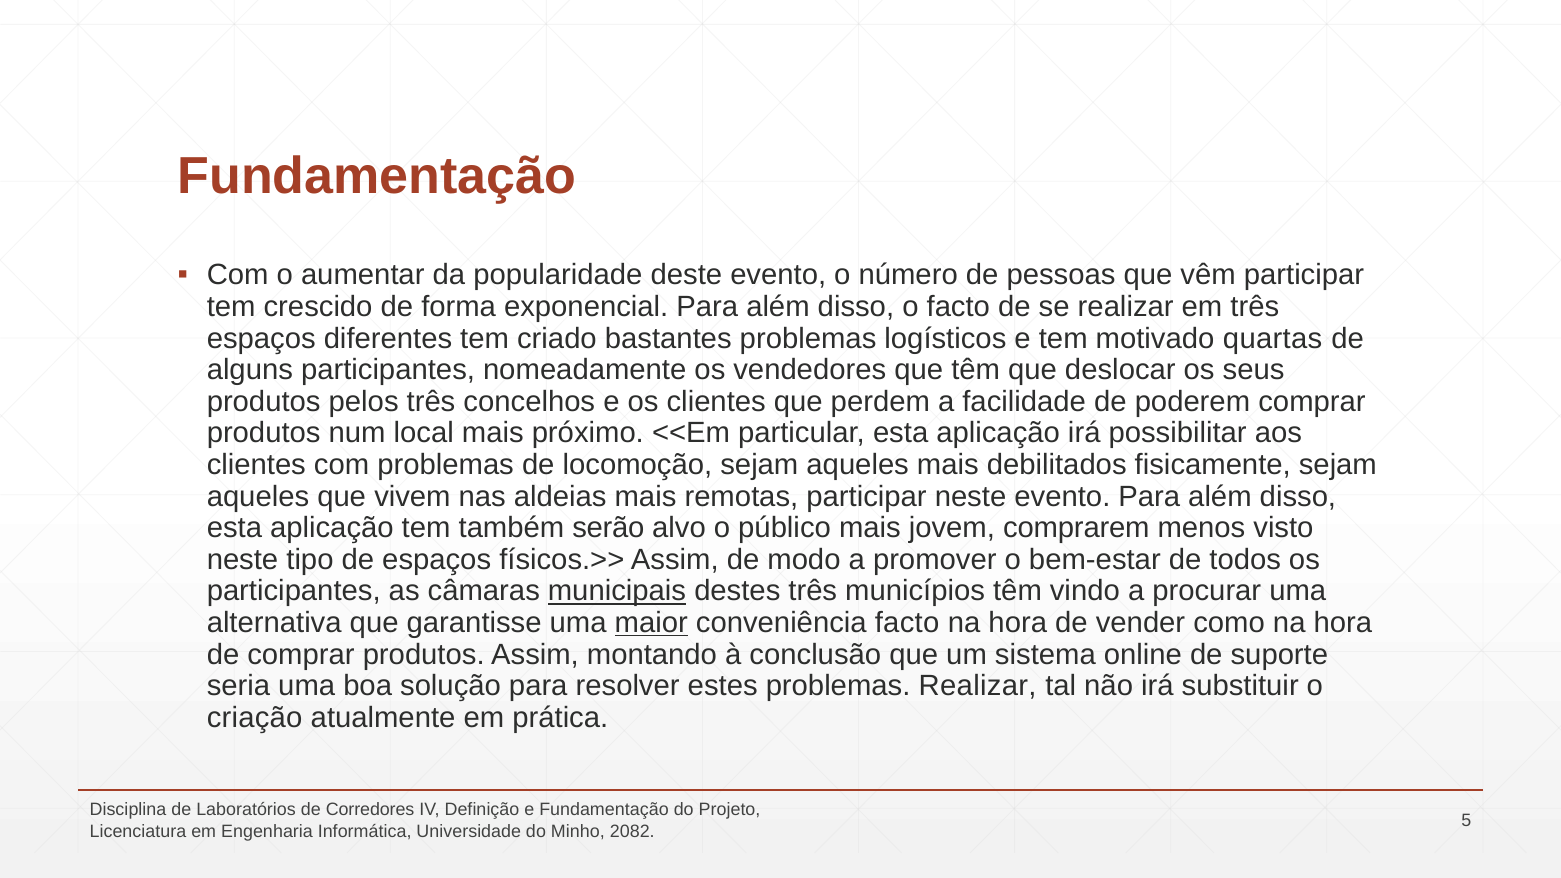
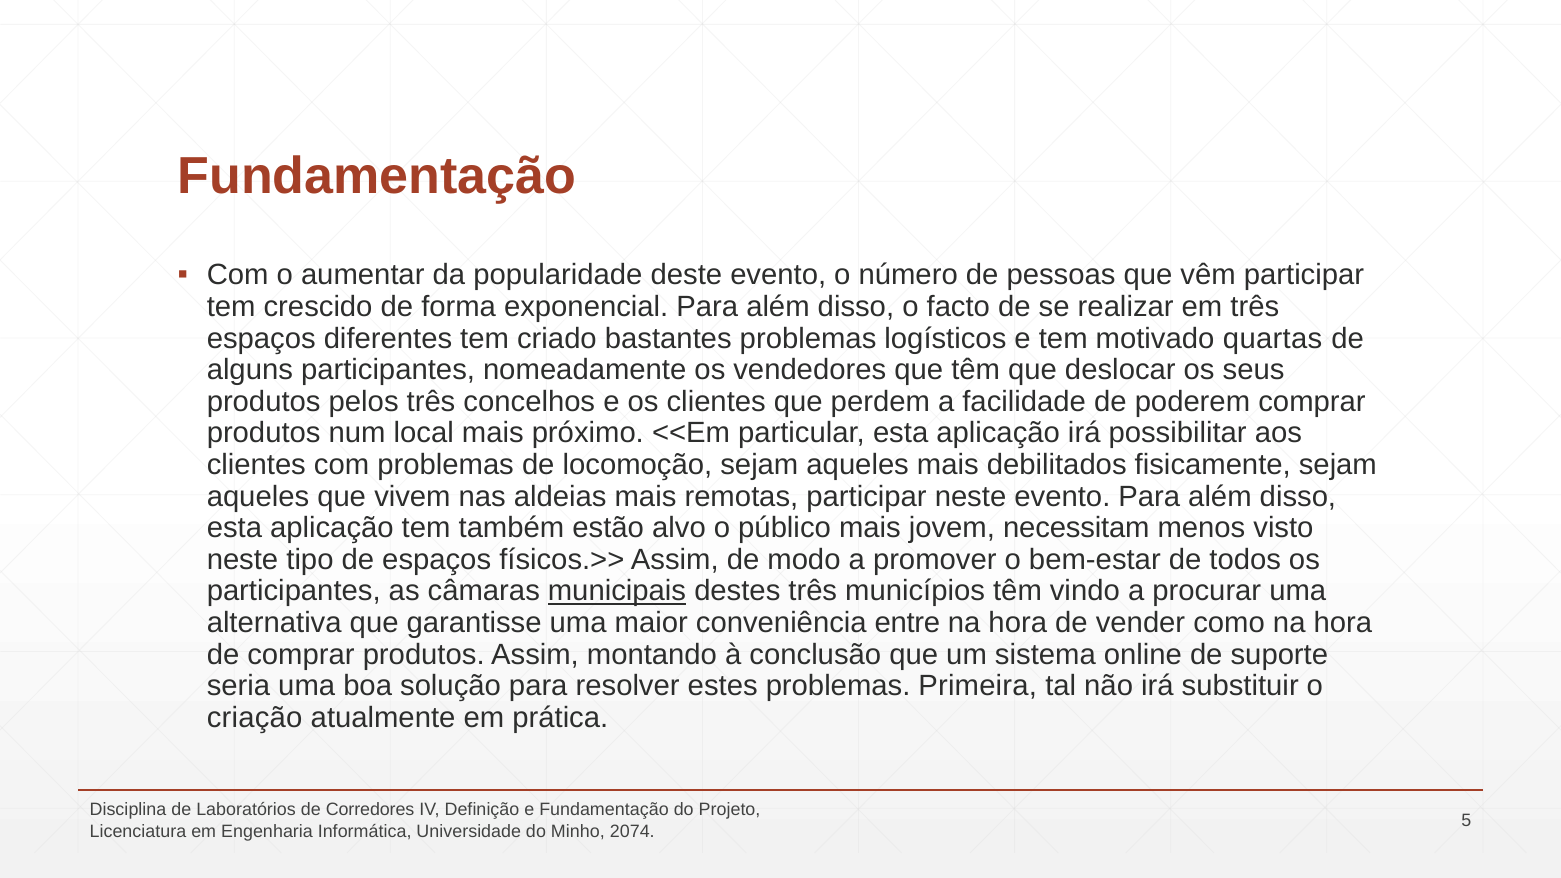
serão: serão -> estão
comprarem: comprarem -> necessitam
maior underline: present -> none
conveniência facto: facto -> entre
problemas Realizar: Realizar -> Primeira
2082: 2082 -> 2074
